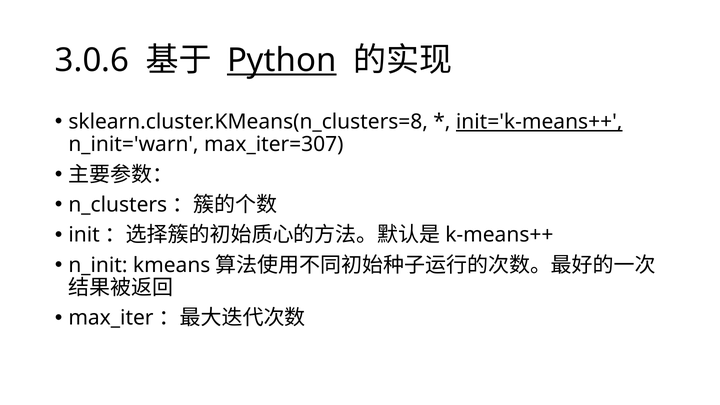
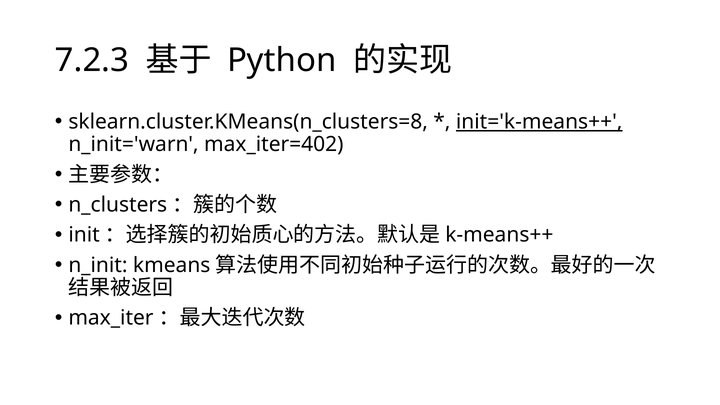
3.0.6: 3.0.6 -> 7.2.3
Python underline: present -> none
max_iter=307: max_iter=307 -> max_iter=402
